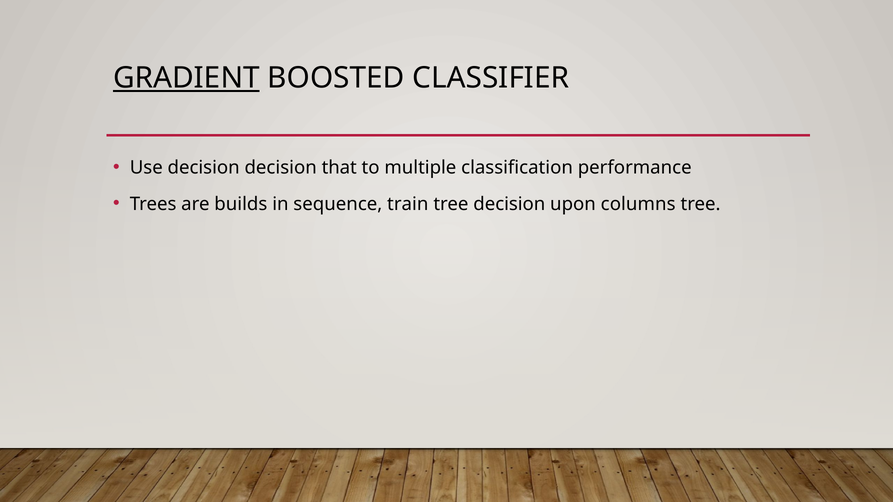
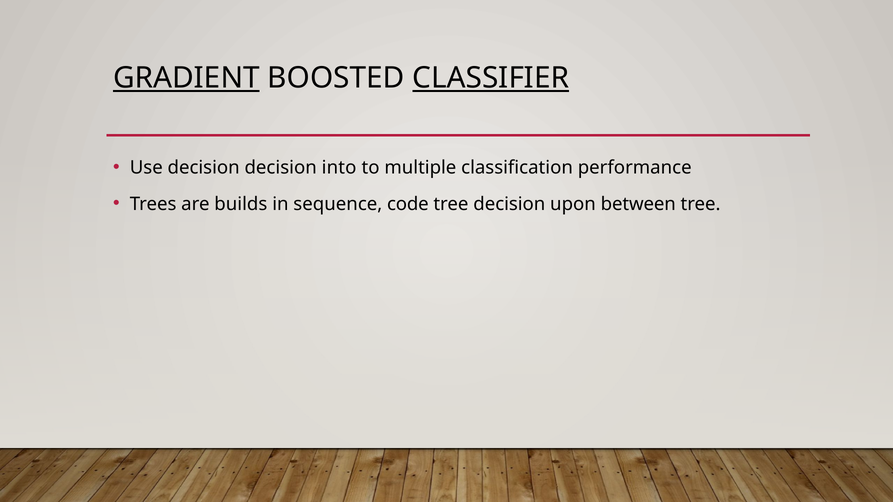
CLASSIFIER underline: none -> present
that: that -> into
train: train -> code
columns: columns -> between
